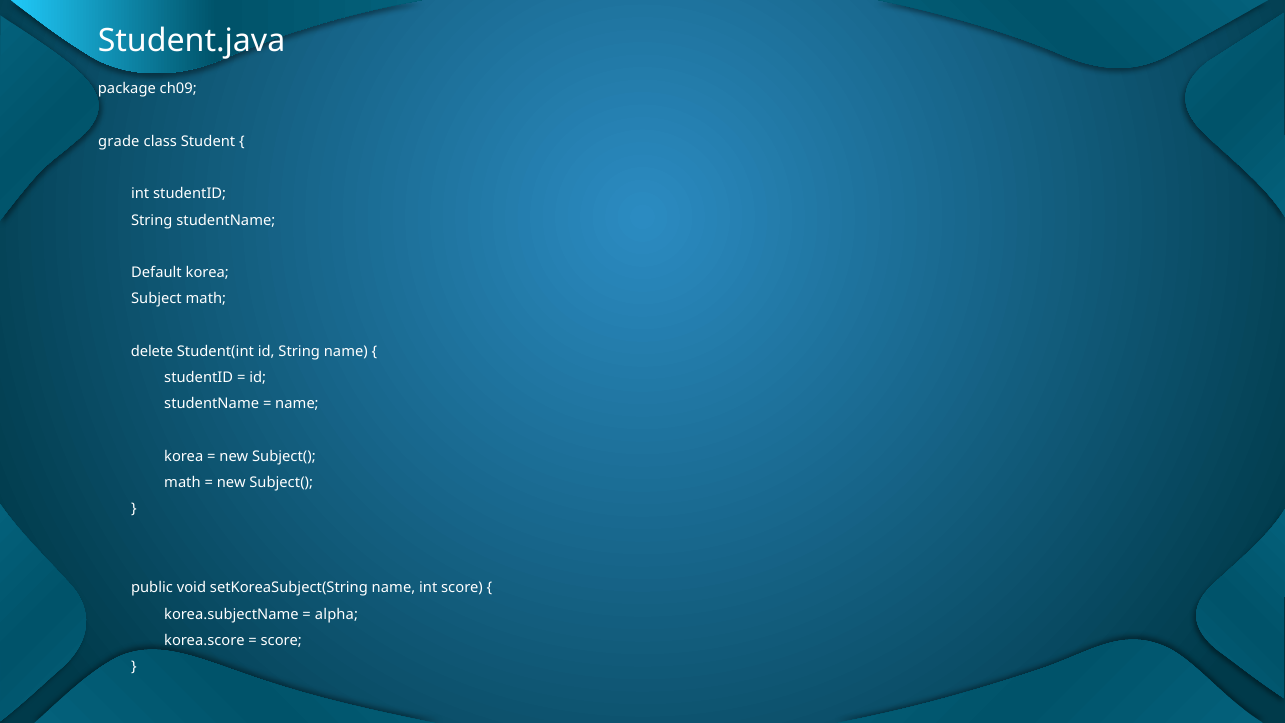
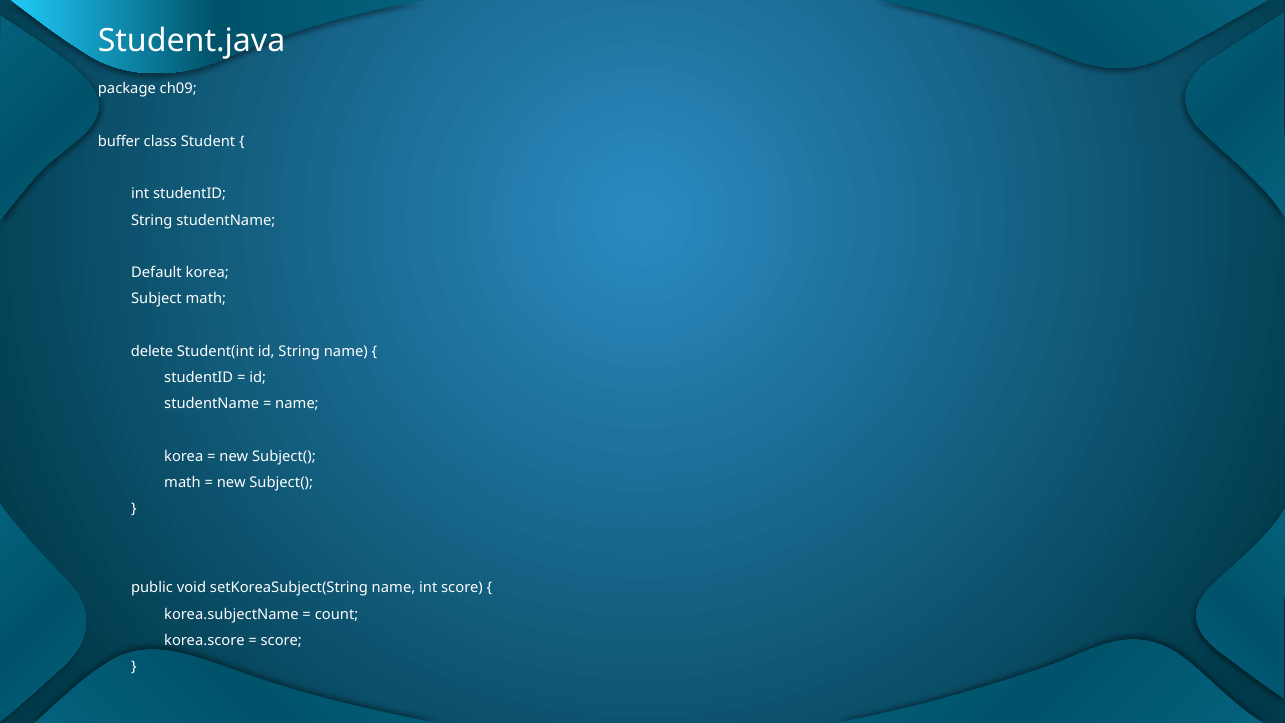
grade: grade -> buffer
alpha: alpha -> count
